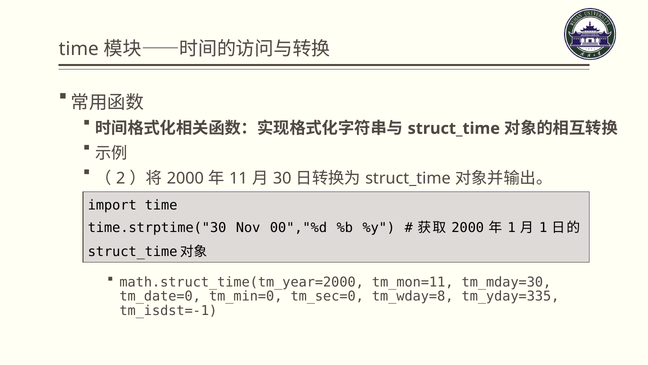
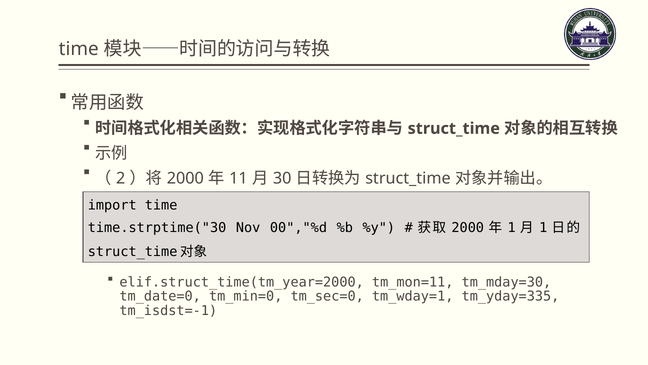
math.struct_time(tm_year=2000: math.struct_time(tm_year=2000 -> elif.struct_time(tm_year=2000
tm_wday=8: tm_wday=8 -> tm_wday=1
